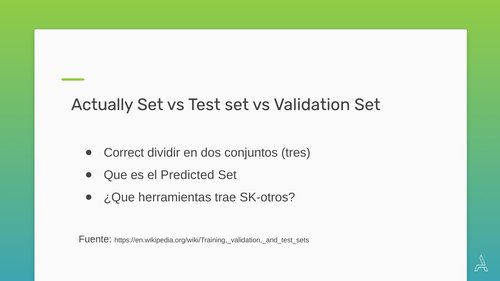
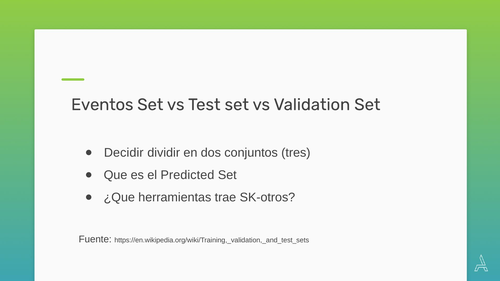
Actually: Actually -> Eventos
Correct: Correct -> Decidir
